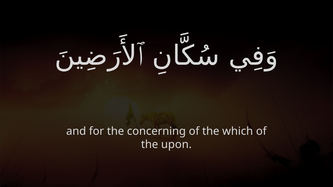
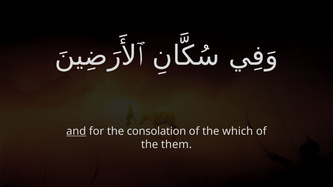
and underline: none -> present
concerning: concerning -> consolation
upon: upon -> them
